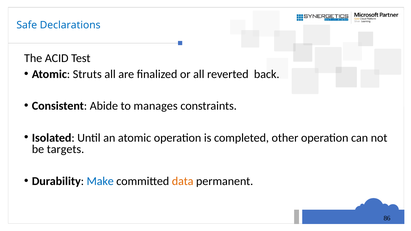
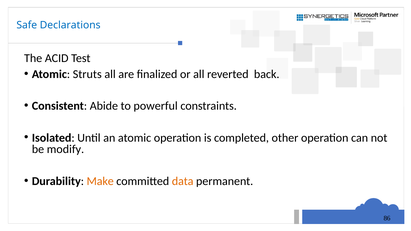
manages: manages -> powerful
targets: targets -> modify
Make colour: blue -> orange
